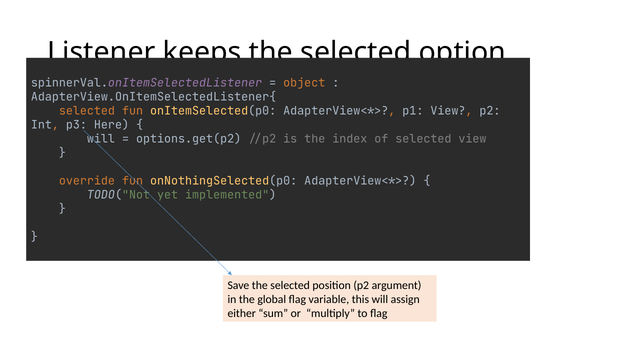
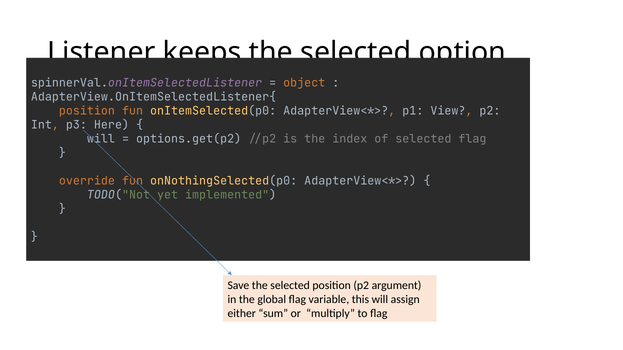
selected at (87, 111): selected -> position
selected view: view -> flag
